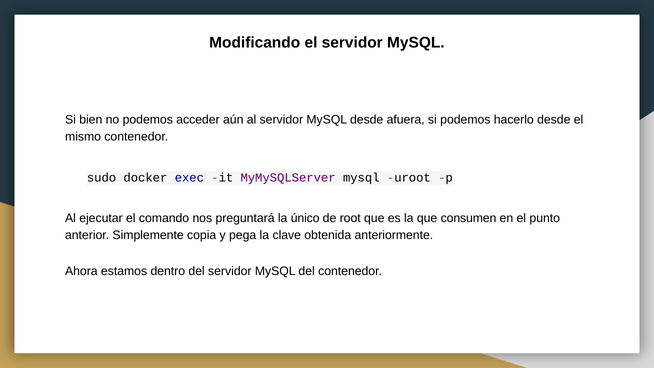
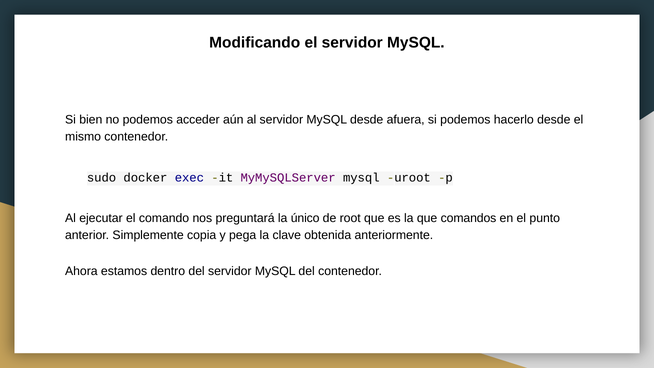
consumen: consumen -> comandos
